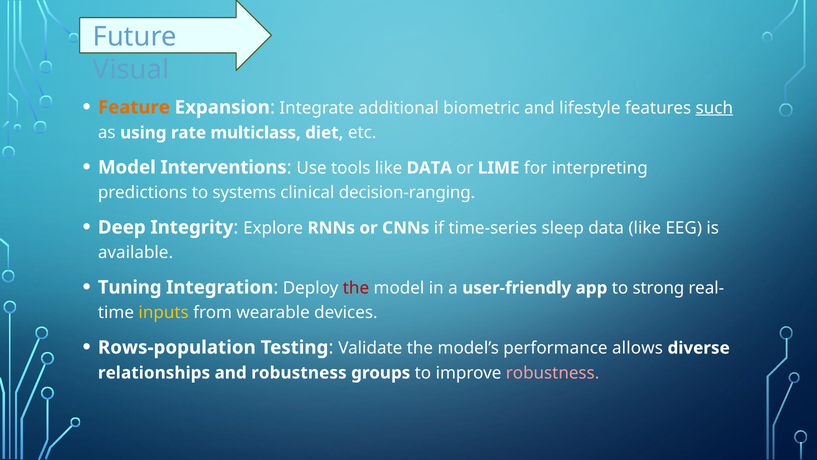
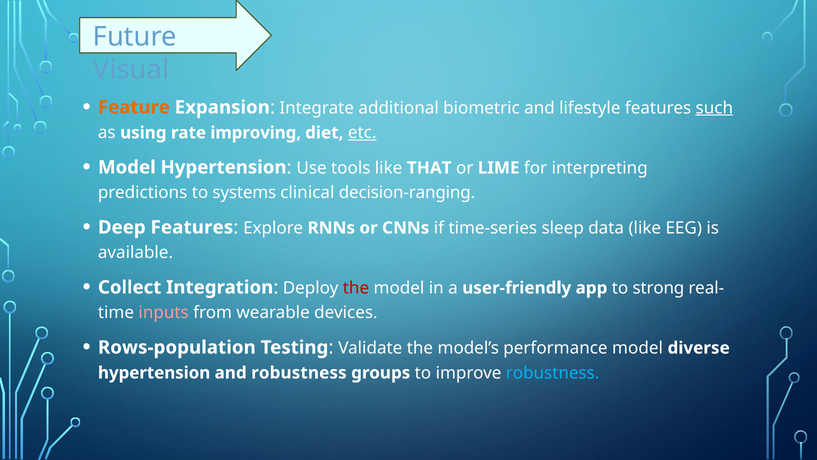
multiclass: multiclass -> improving
etc underline: none -> present
Model Interventions: Interventions -> Hypertension
like DATA: DATA -> THAT
Deep Integrity: Integrity -> Features
Tuning: Tuning -> Collect
inputs colour: yellow -> pink
performance allows: allows -> model
relationships at (154, 373): relationships -> hypertension
robustness at (553, 373) colour: pink -> light blue
